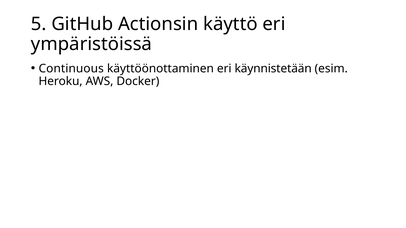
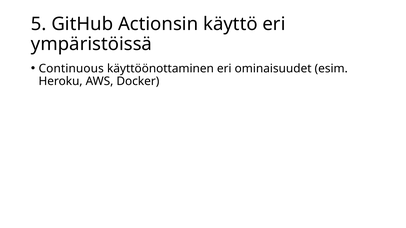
käynnistetään: käynnistetään -> ominaisuudet
